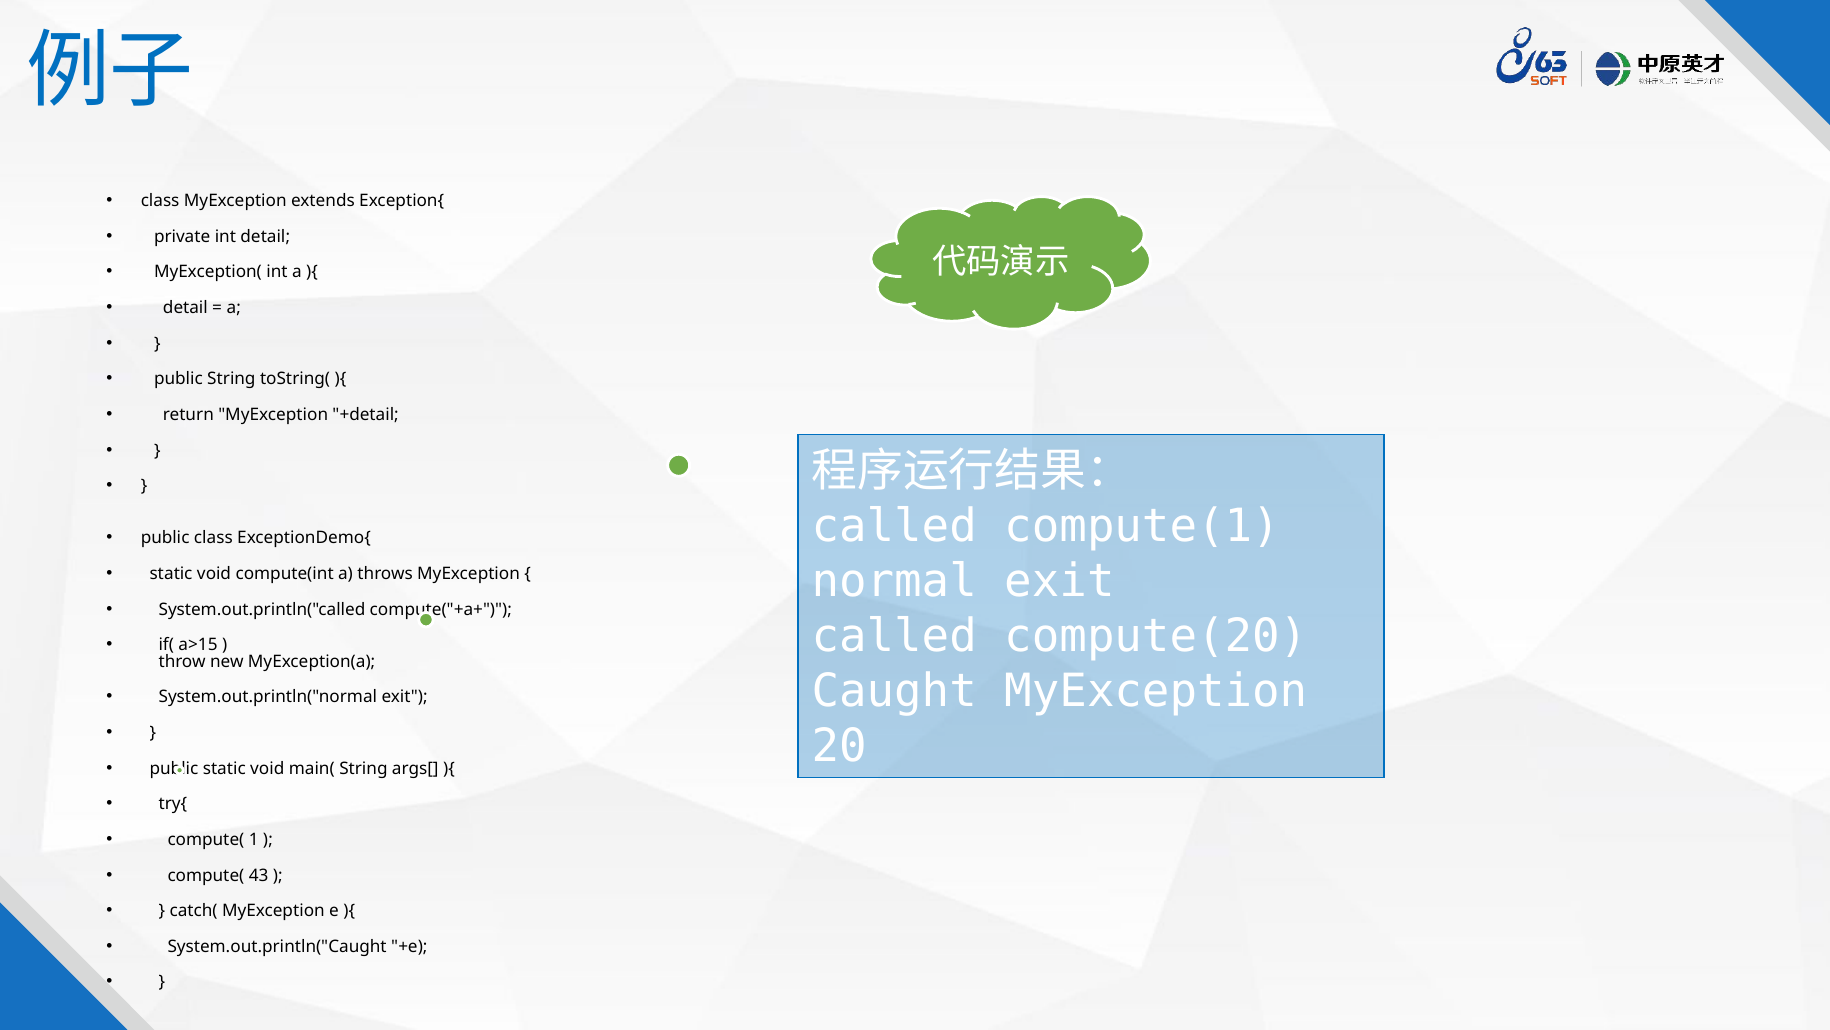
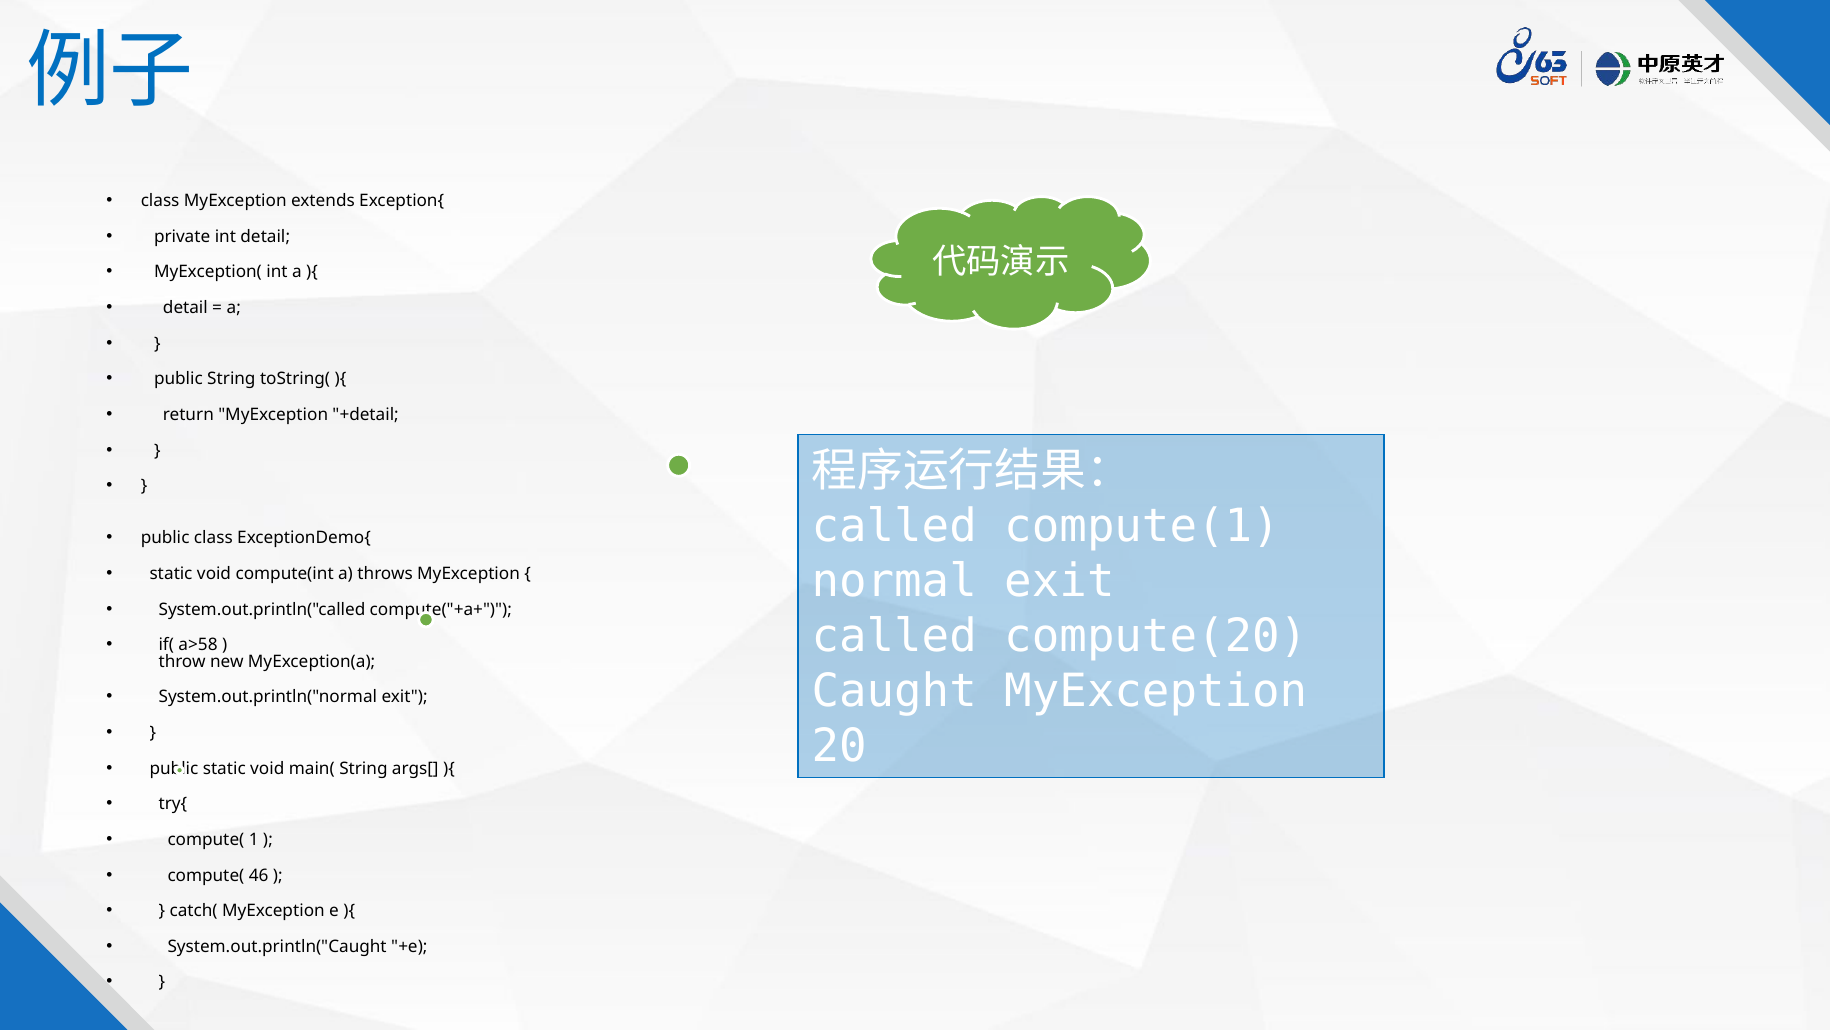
a>15: a>15 -> a>58
43: 43 -> 46
